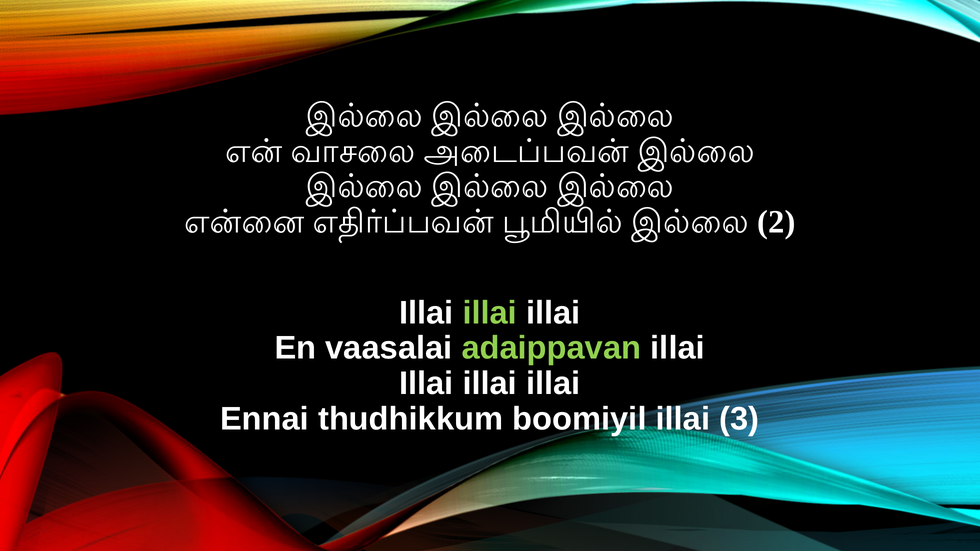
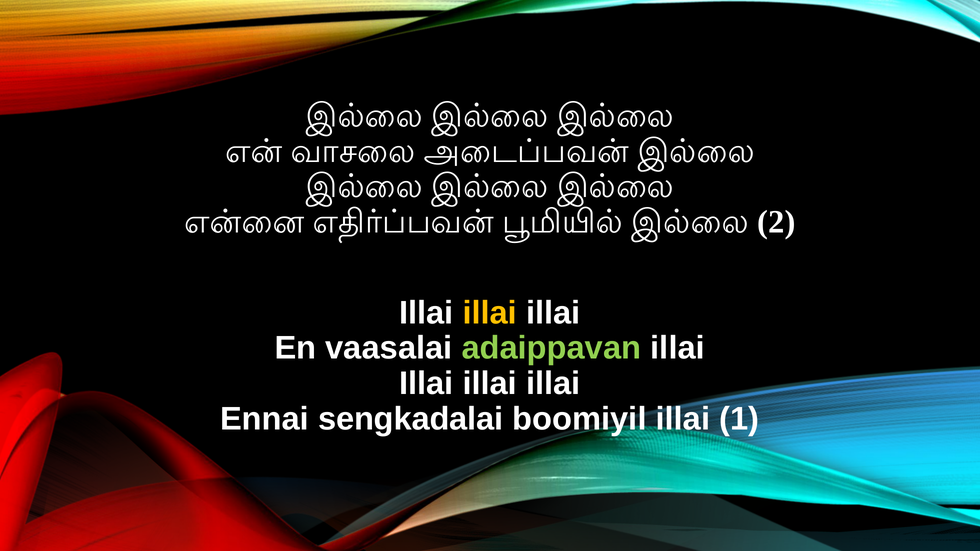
illai at (490, 313) colour: light green -> yellow
thudhikkum: thudhikkum -> sengkadalai
3: 3 -> 1
